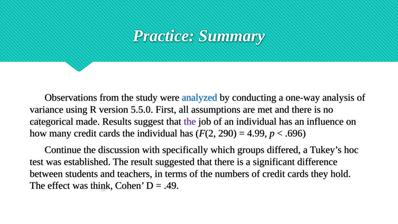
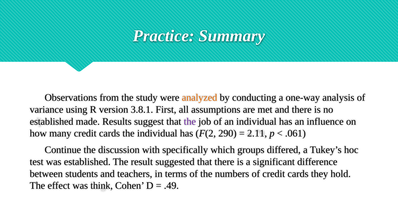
analyzed colour: blue -> orange
5.5.0: 5.5.0 -> 3.8.1
categorical at (52, 121): categorical -> established
4.99: 4.99 -> 2.11
.696: .696 -> .061
